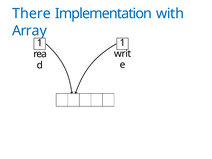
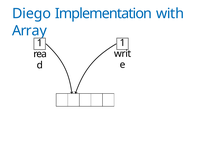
There: There -> Diego
